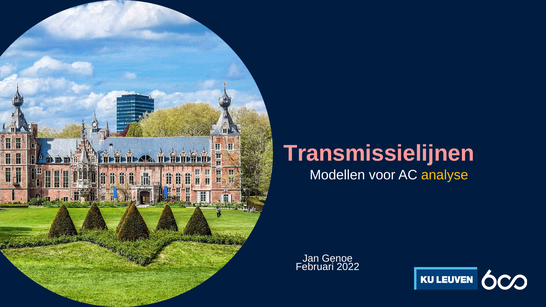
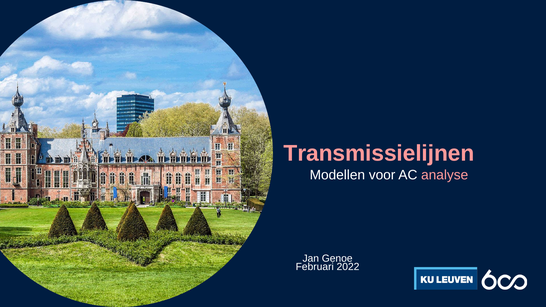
analyse colour: yellow -> pink
